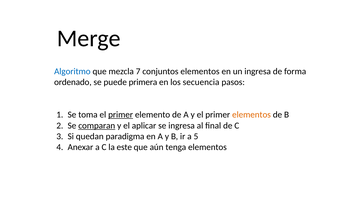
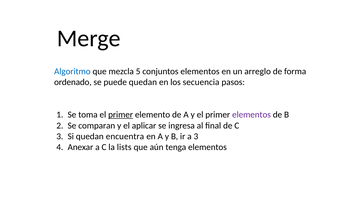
7: 7 -> 5
un ingresa: ingresa -> arreglo
puede primera: primera -> quedan
elementos at (252, 115) colour: orange -> purple
comparan underline: present -> none
paradigma: paradigma -> encuentra
a 5: 5 -> 3
este: este -> lists
